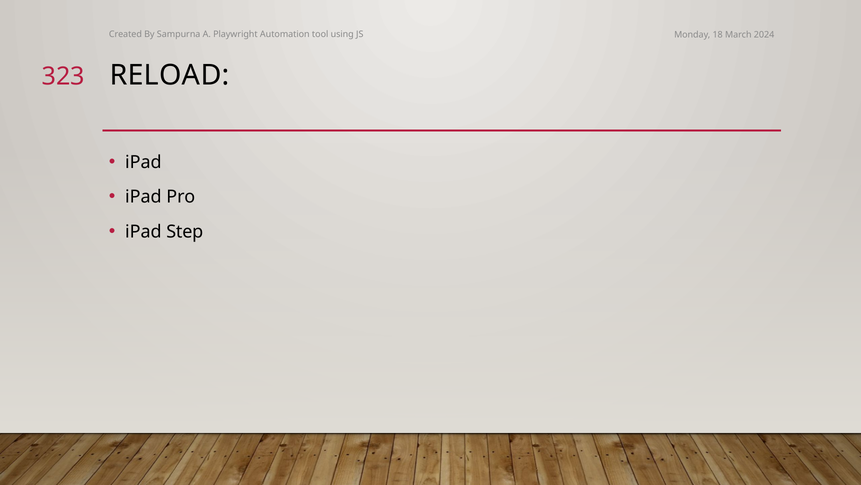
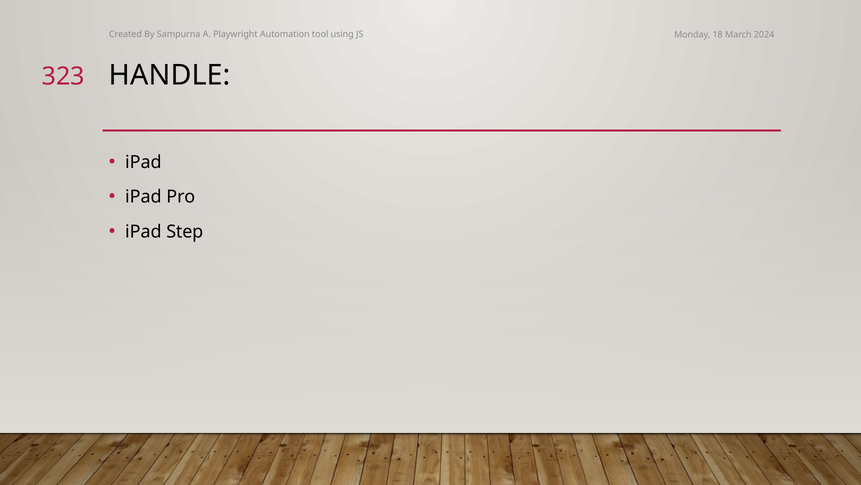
RELOAD: RELOAD -> HANDLE
